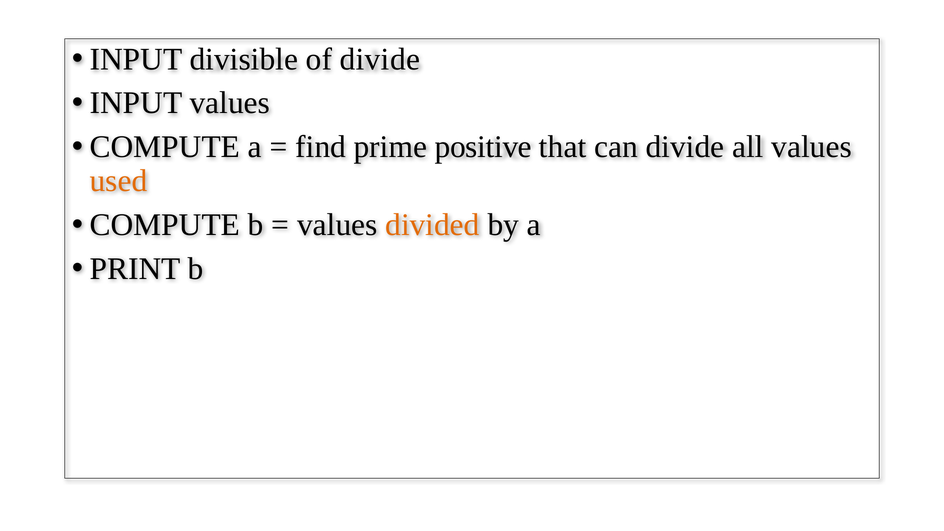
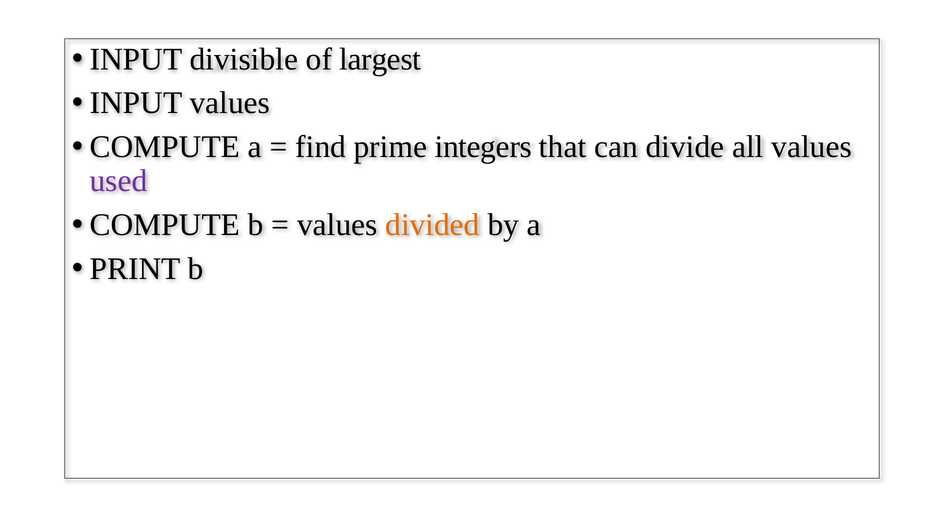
of divide: divide -> largest
positive: positive -> integers
used colour: orange -> purple
